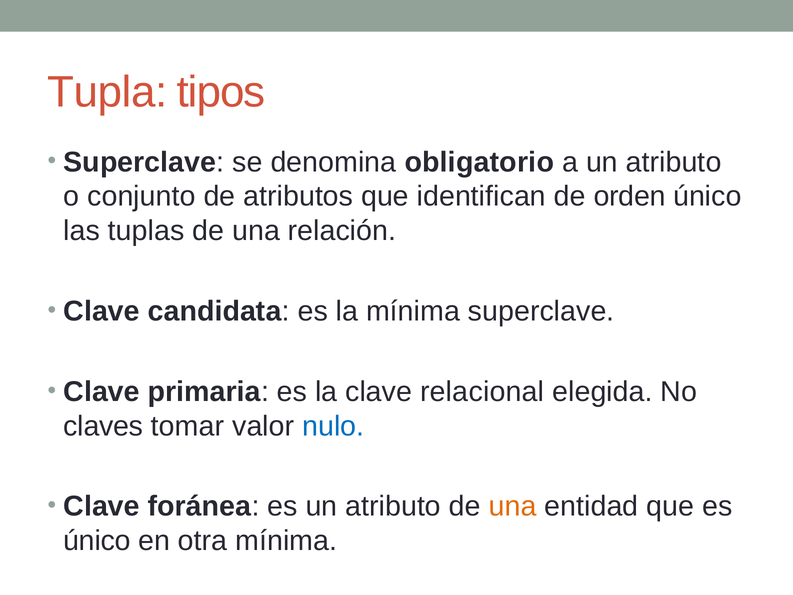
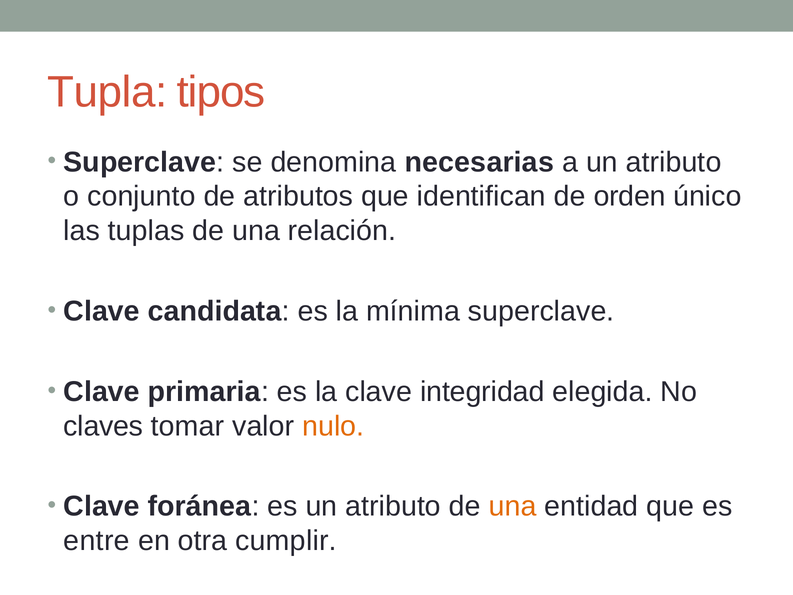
obligatorio: obligatorio -> necesarias
relacional: relacional -> integridad
nulo colour: blue -> orange
único at (97, 541): único -> entre
otra mínima: mínima -> cumplir
